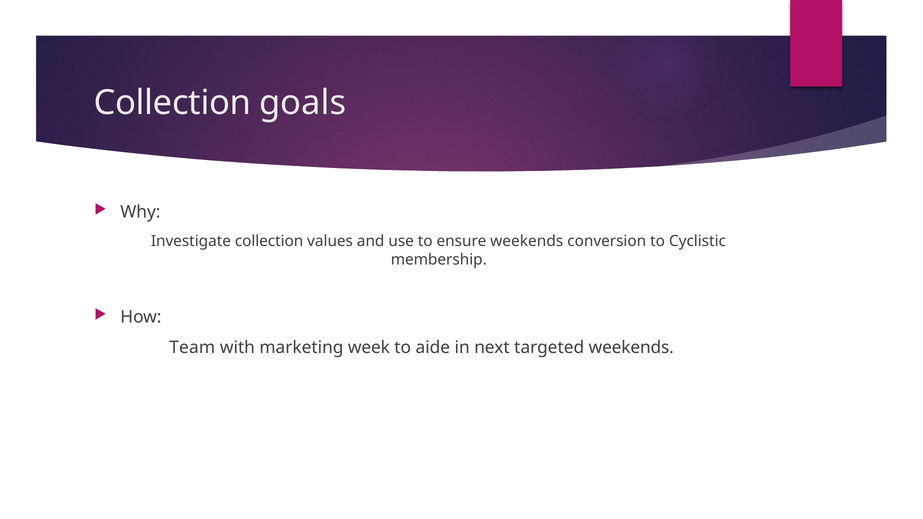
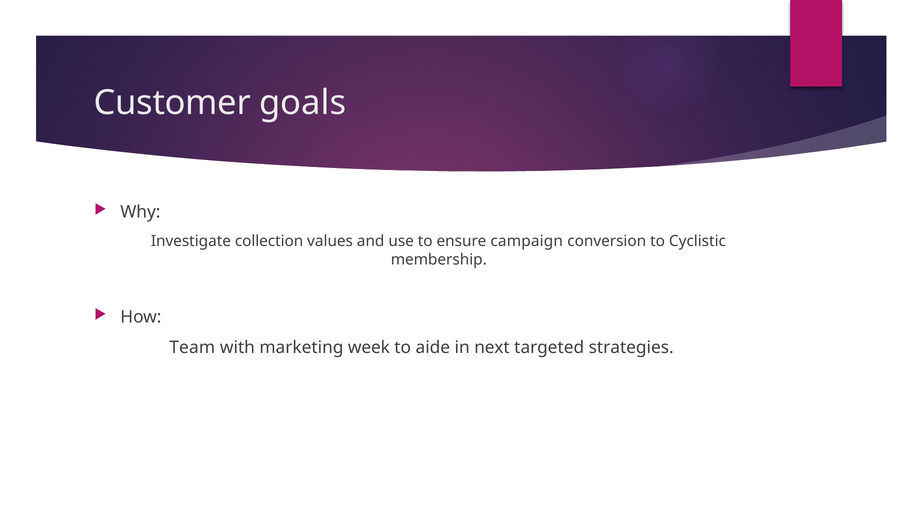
Collection at (172, 103): Collection -> Customer
ensure weekends: weekends -> campaign
targeted weekends: weekends -> strategies
